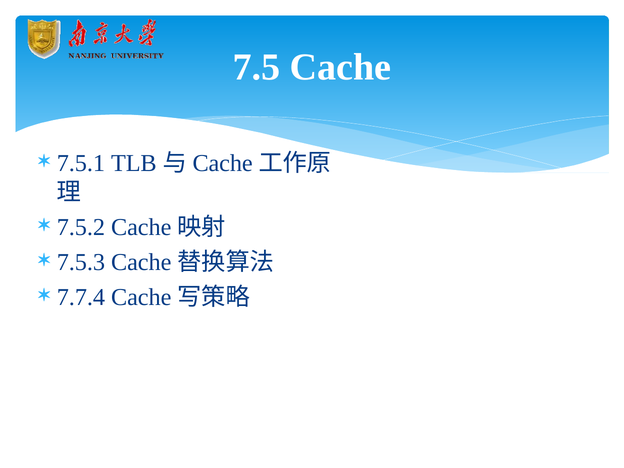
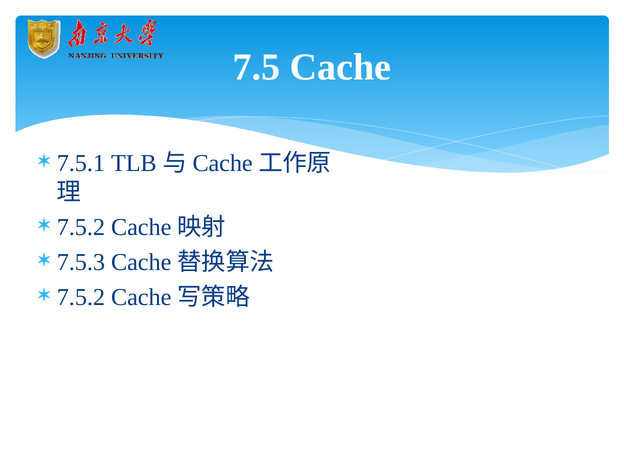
7.7.4 at (81, 297): 7.7.4 -> 7.5.2
